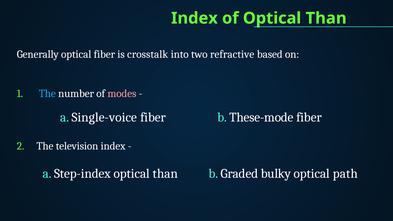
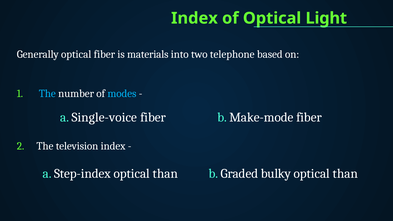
of Optical Than: Than -> Light
crosstalk: crosstalk -> materials
refractive: refractive -> telephone
modes colour: pink -> light blue
These-mode: These-mode -> Make-mode
path at (345, 174): path -> than
